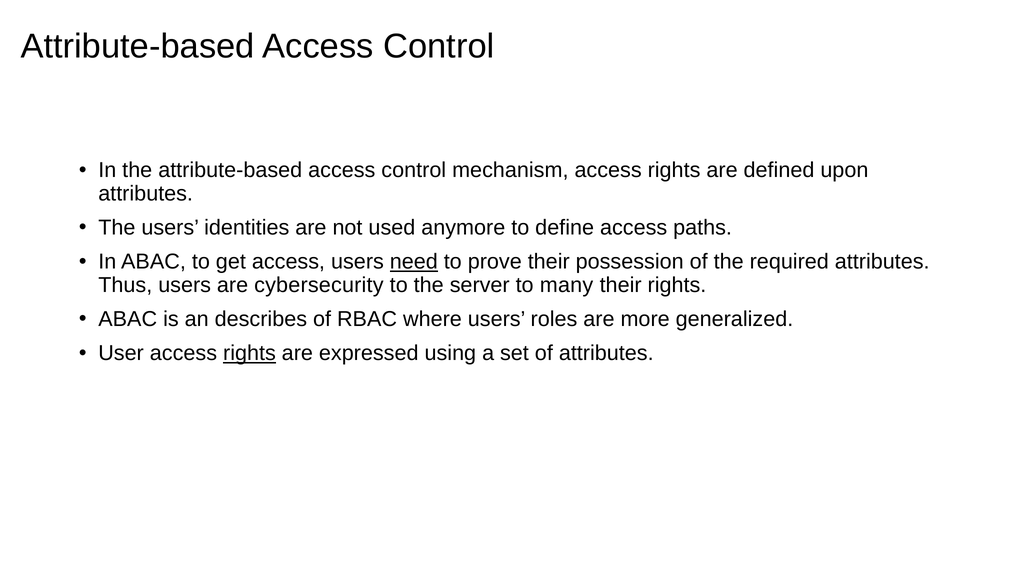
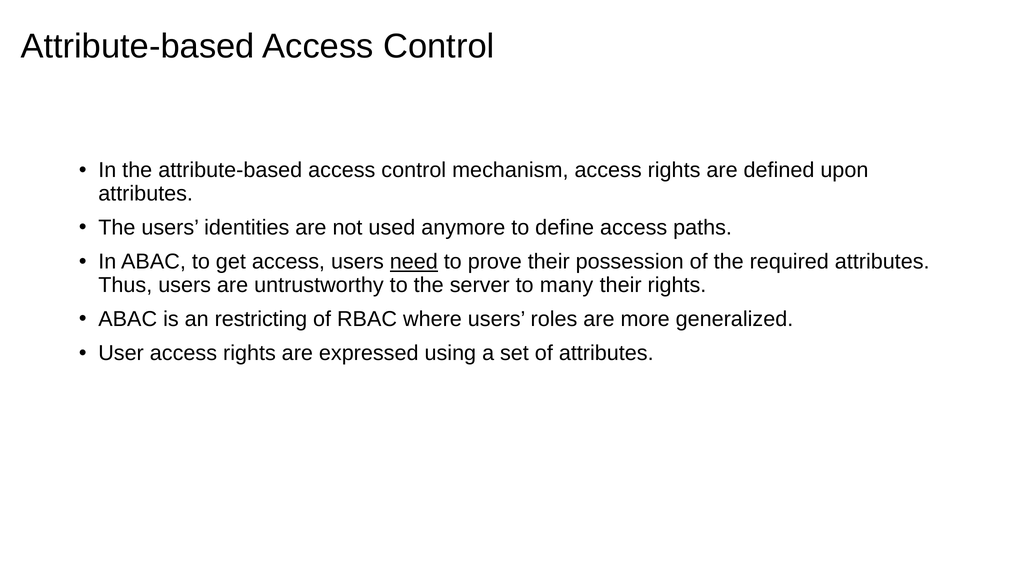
cybersecurity: cybersecurity -> untrustworthy
describes: describes -> restricting
rights at (249, 353) underline: present -> none
